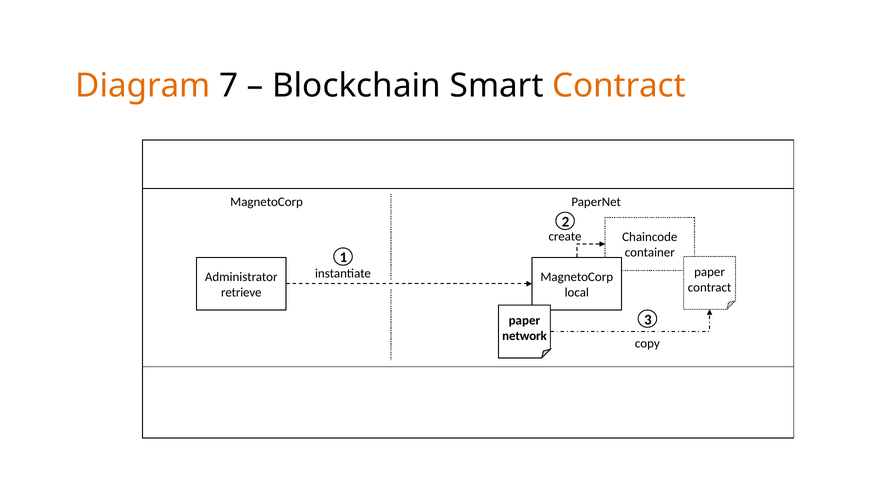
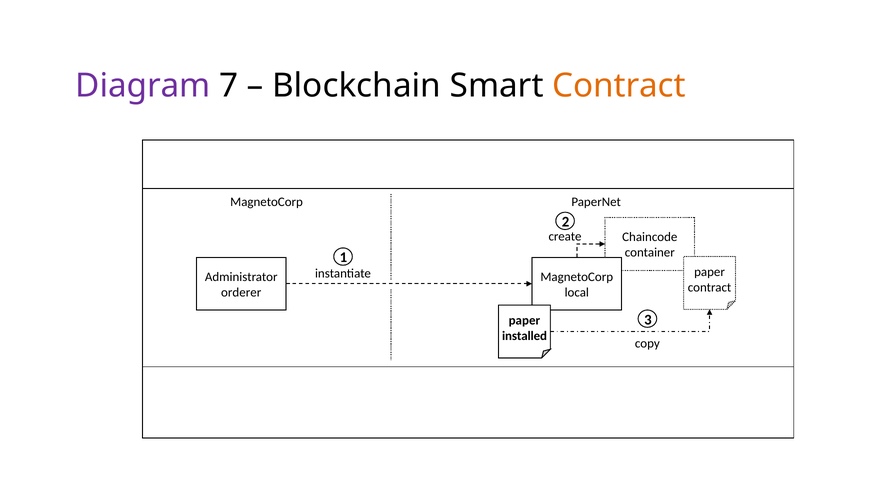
Diagram colour: orange -> purple
retrieve: retrieve -> orderer
network: network -> installed
